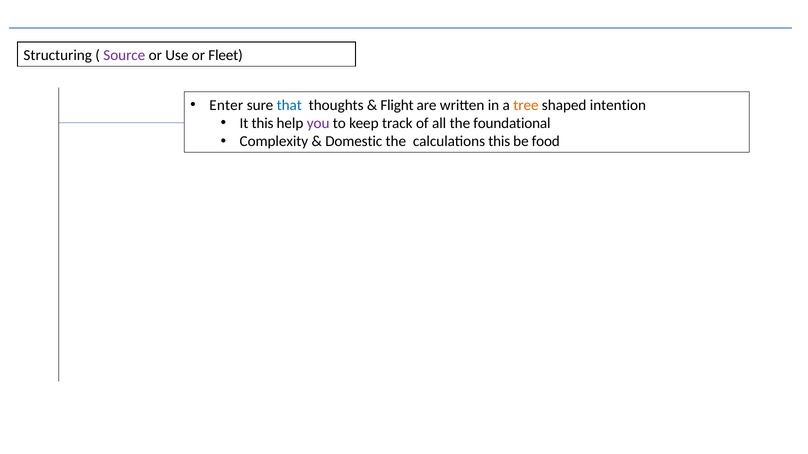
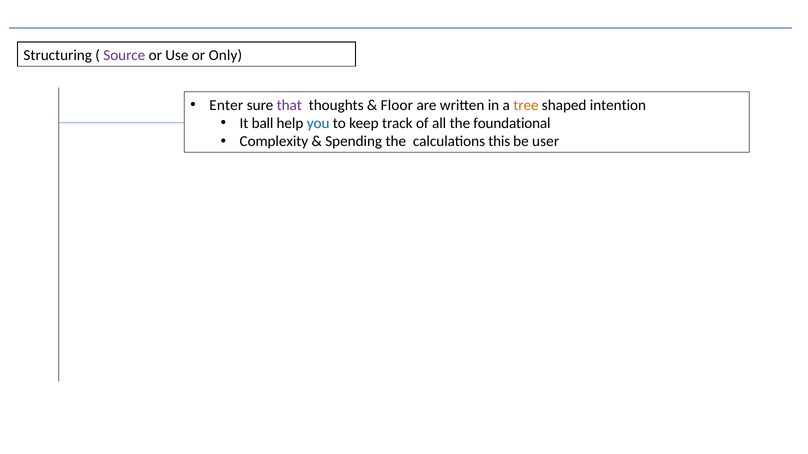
Fleet: Fleet -> Only
that colour: blue -> purple
Flight: Flight -> Floor
It this: this -> ball
you colour: purple -> blue
Domestic: Domestic -> Spending
food: food -> user
